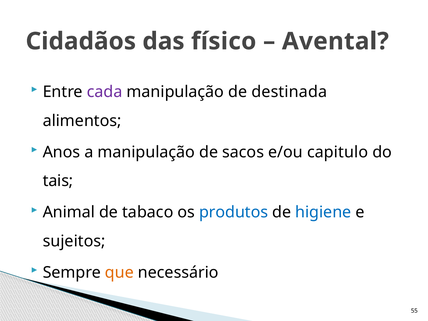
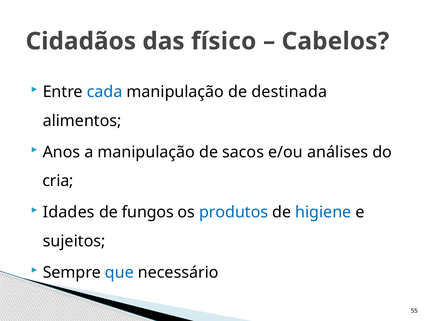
Avental: Avental -> Cabelos
cada colour: purple -> blue
capitulo: capitulo -> análises
tais: tais -> cria
Animal: Animal -> Idades
tabaco: tabaco -> fungos
que colour: orange -> blue
